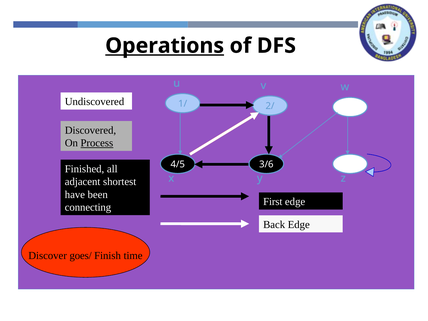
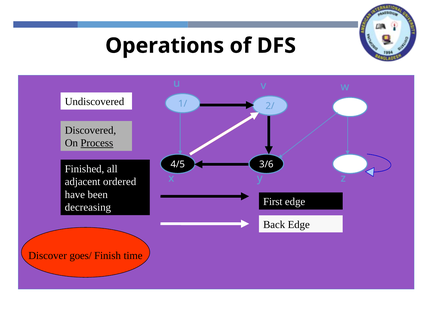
Operations underline: present -> none
shortest: shortest -> ordered
connecting: connecting -> decreasing
